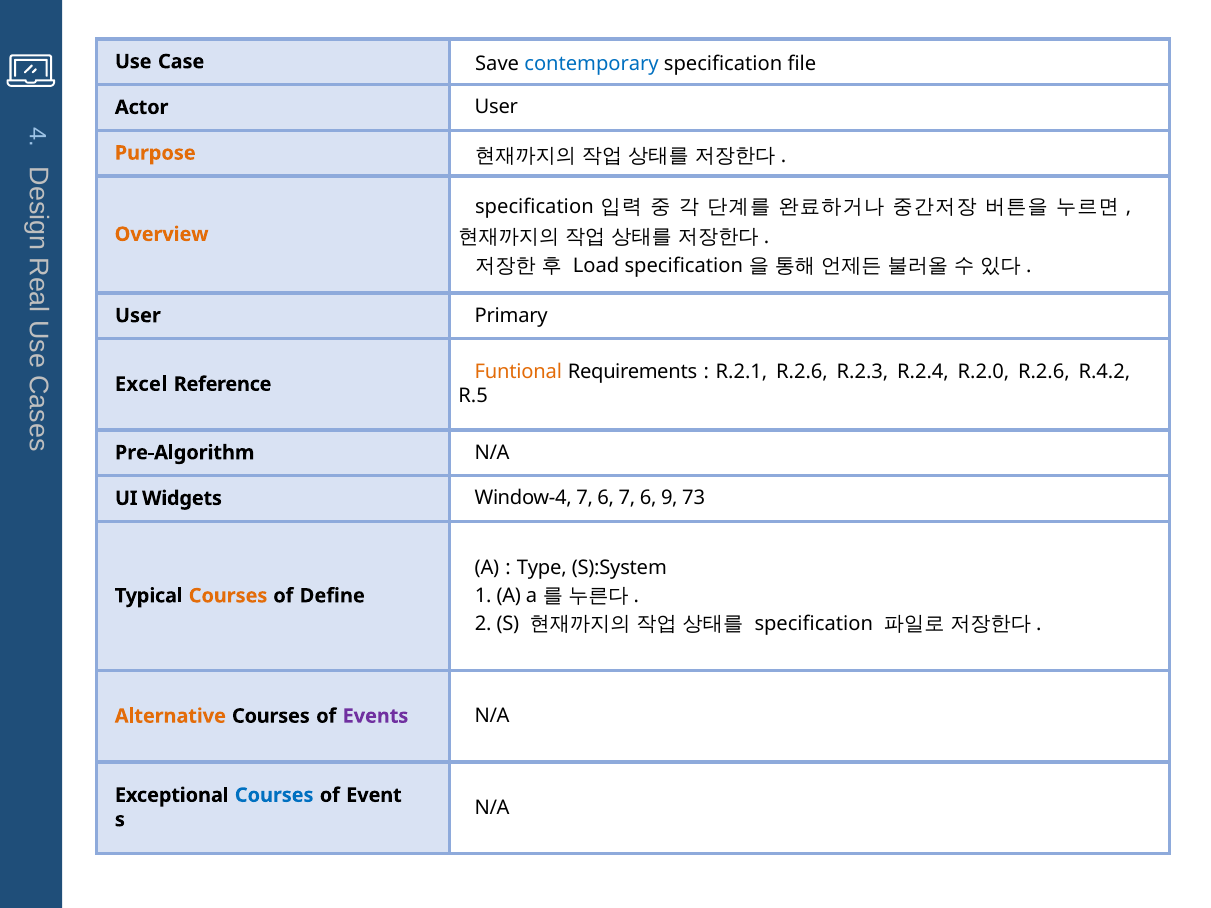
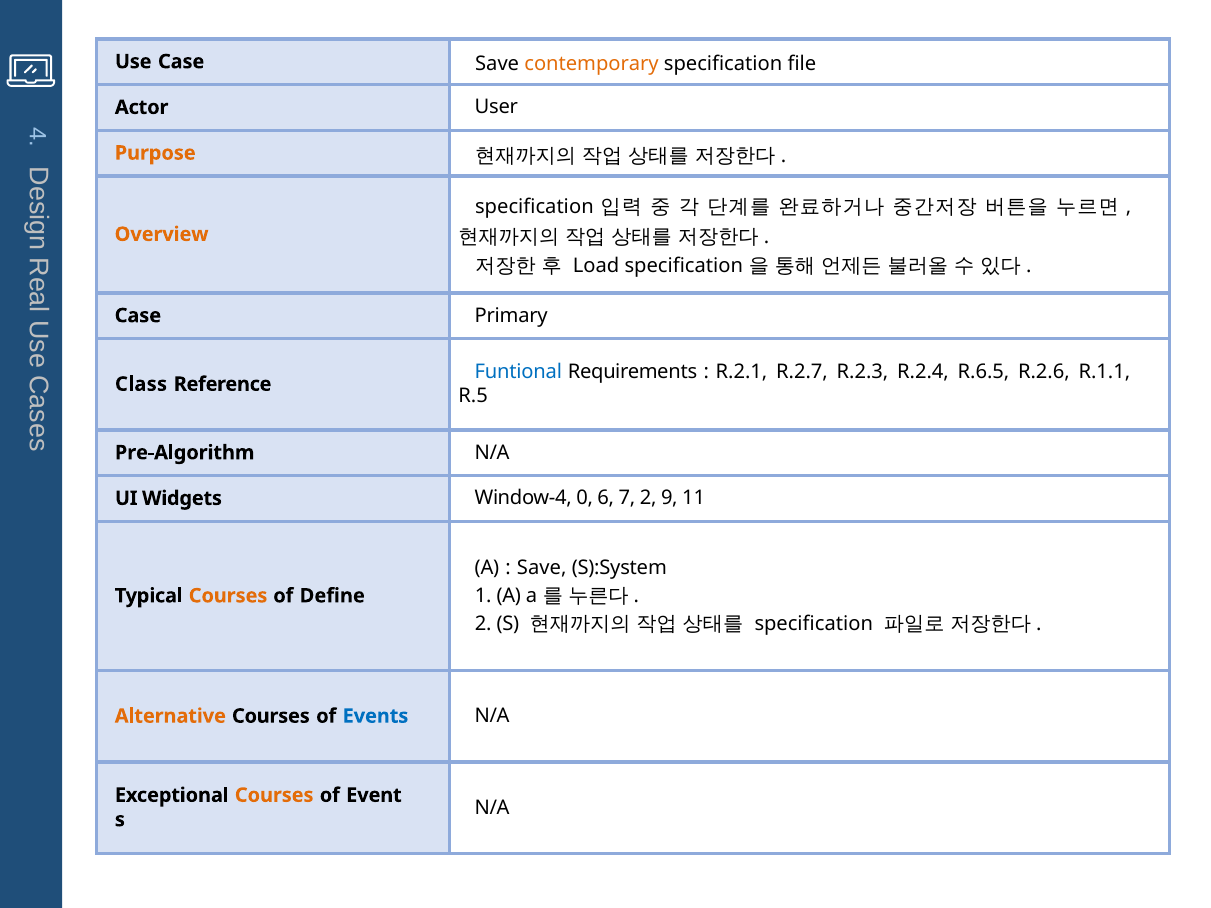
contemporary colour: blue -> orange
User at (138, 316): User -> Case
Funtional colour: orange -> blue
R.2.1 R.2.6: R.2.6 -> R.2.7
R.2.0: R.2.0 -> R.6.5
R.4.2: R.4.2 -> R.1.1
Excel: Excel -> Class
Window-4 7: 7 -> 0
6 7 6: 6 -> 2
73: 73 -> 11
Type at (542, 568): Type -> Save
Events colour: purple -> blue
Courses at (274, 795) colour: blue -> orange
